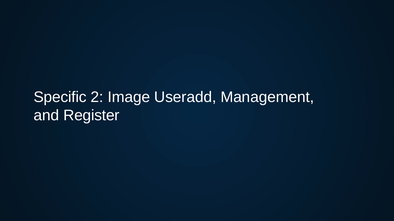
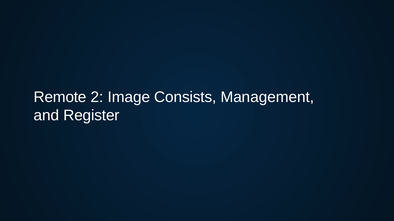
Specific: Specific -> Remote
Useradd: Useradd -> Consists
